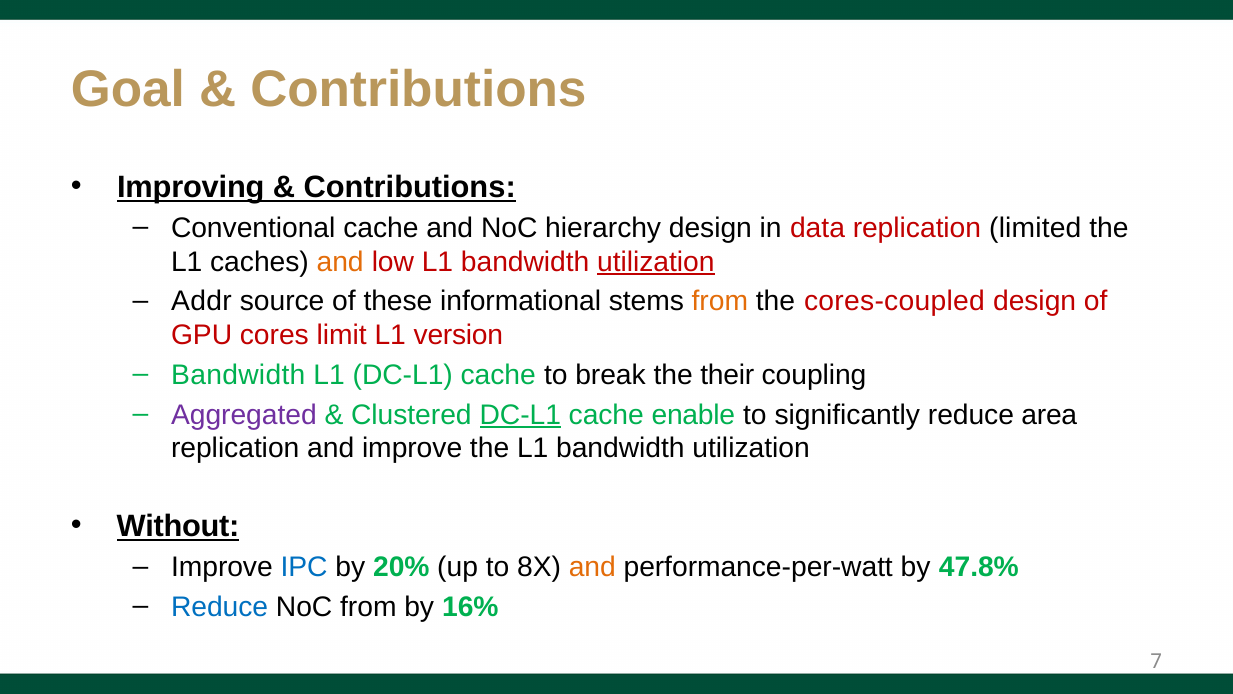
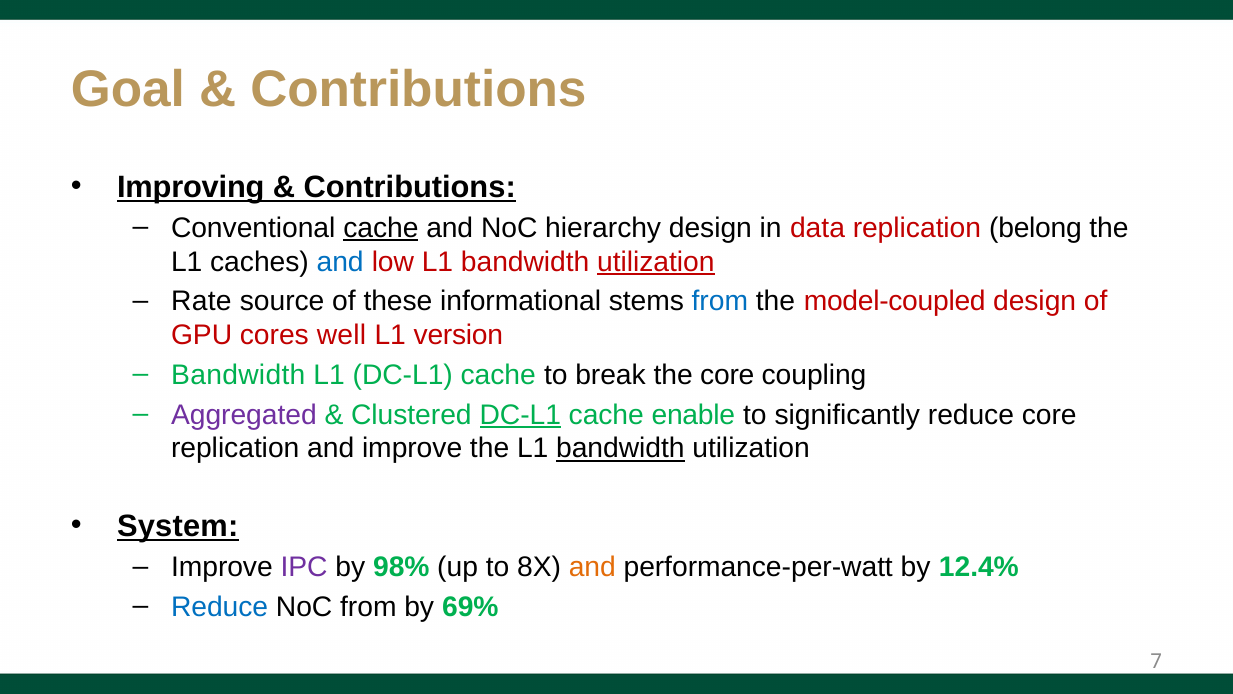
cache at (381, 228) underline: none -> present
limited: limited -> belong
and at (340, 262) colour: orange -> blue
Addr: Addr -> Rate
from at (720, 301) colour: orange -> blue
cores-coupled: cores-coupled -> model-coupled
limit: limit -> well
the their: their -> core
reduce area: area -> core
bandwidth at (620, 448) underline: none -> present
Without: Without -> System
IPC colour: blue -> purple
20%: 20% -> 98%
47.8%: 47.8% -> 12.4%
16%: 16% -> 69%
